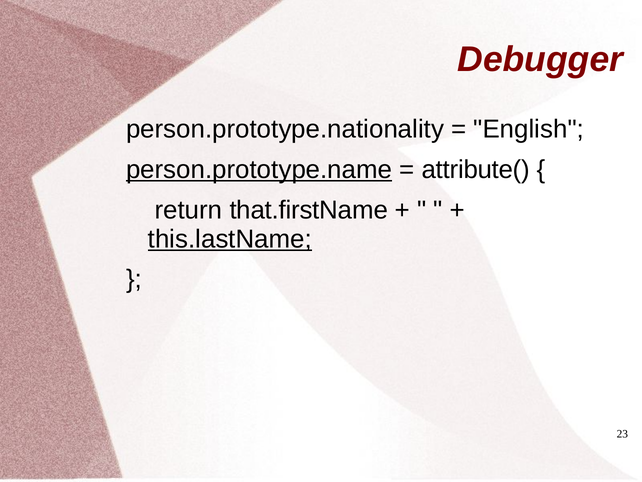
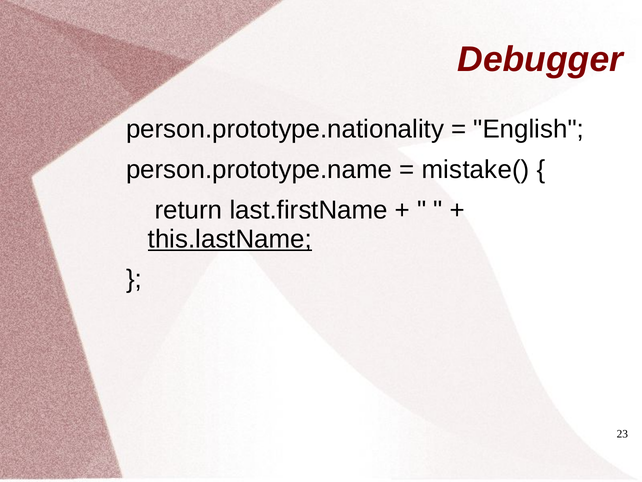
person.prototype.name underline: present -> none
attribute(: attribute( -> mistake(
that.firstName: that.firstName -> last.firstName
